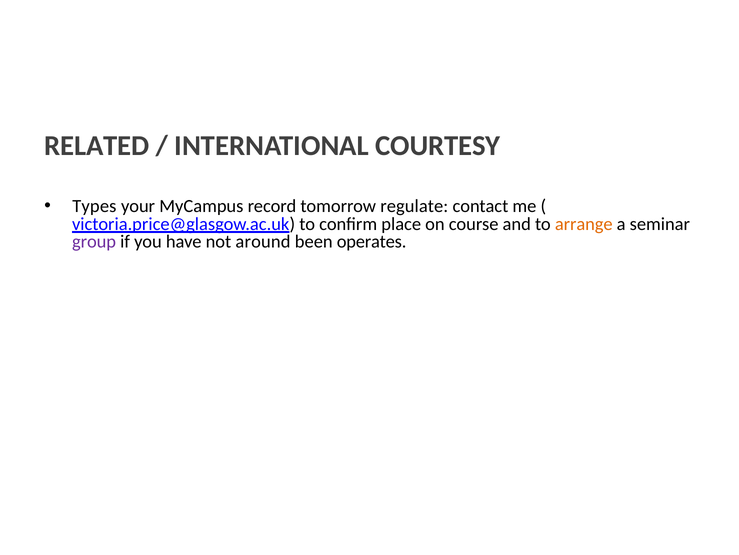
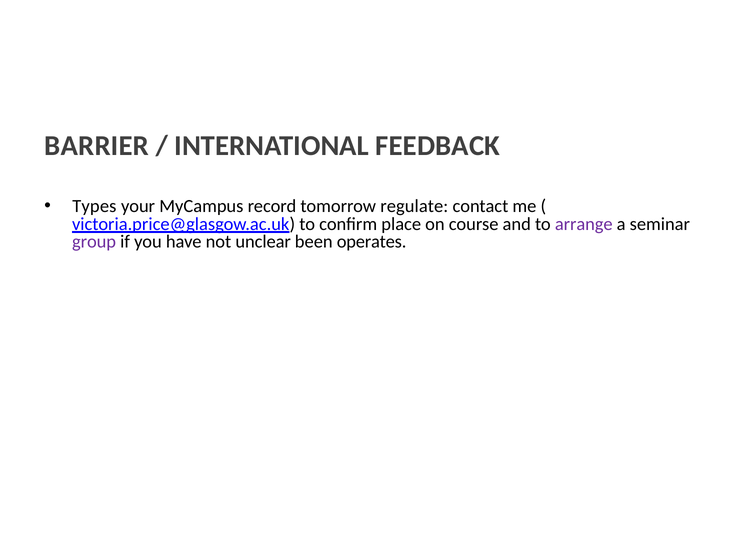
RELATED: RELATED -> BARRIER
COURTESY: COURTESY -> FEEDBACK
arrange colour: orange -> purple
around: around -> unclear
